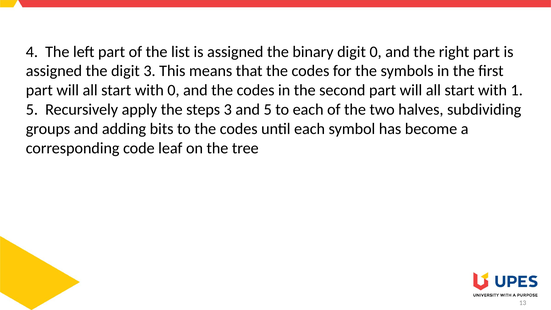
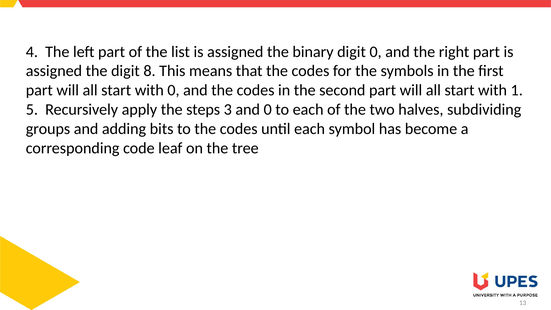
digit 3: 3 -> 8
and 5: 5 -> 0
